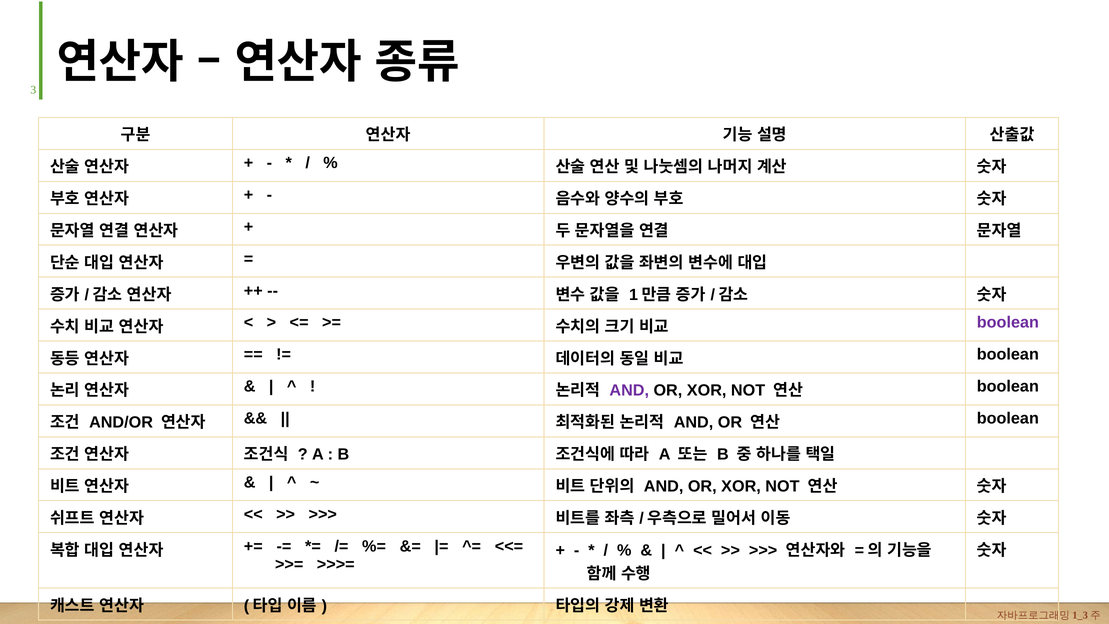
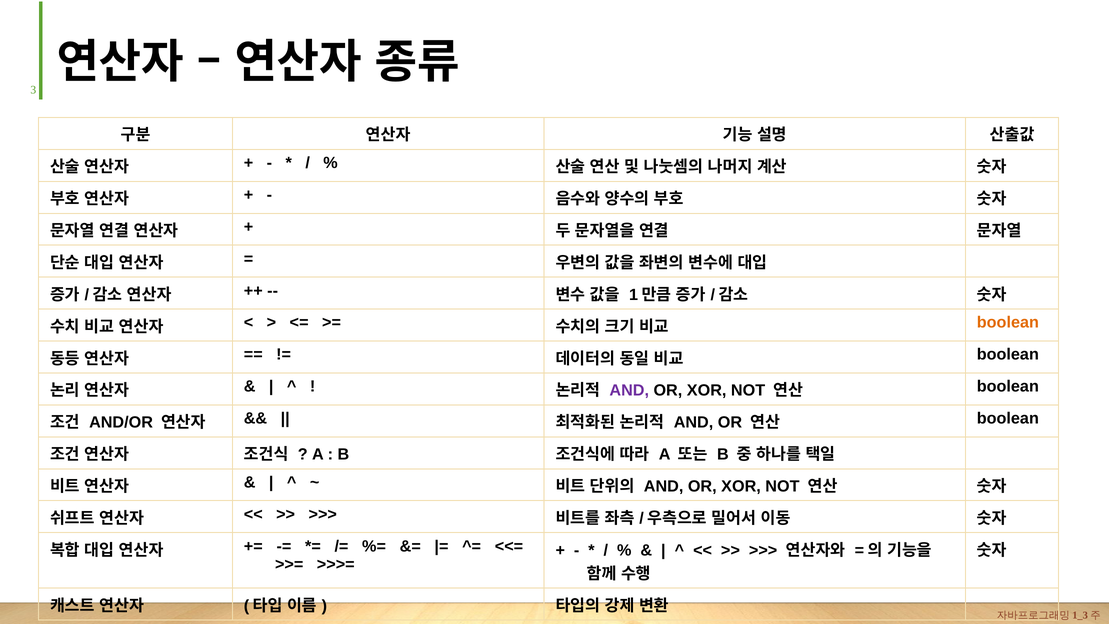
boolean at (1008, 323) colour: purple -> orange
